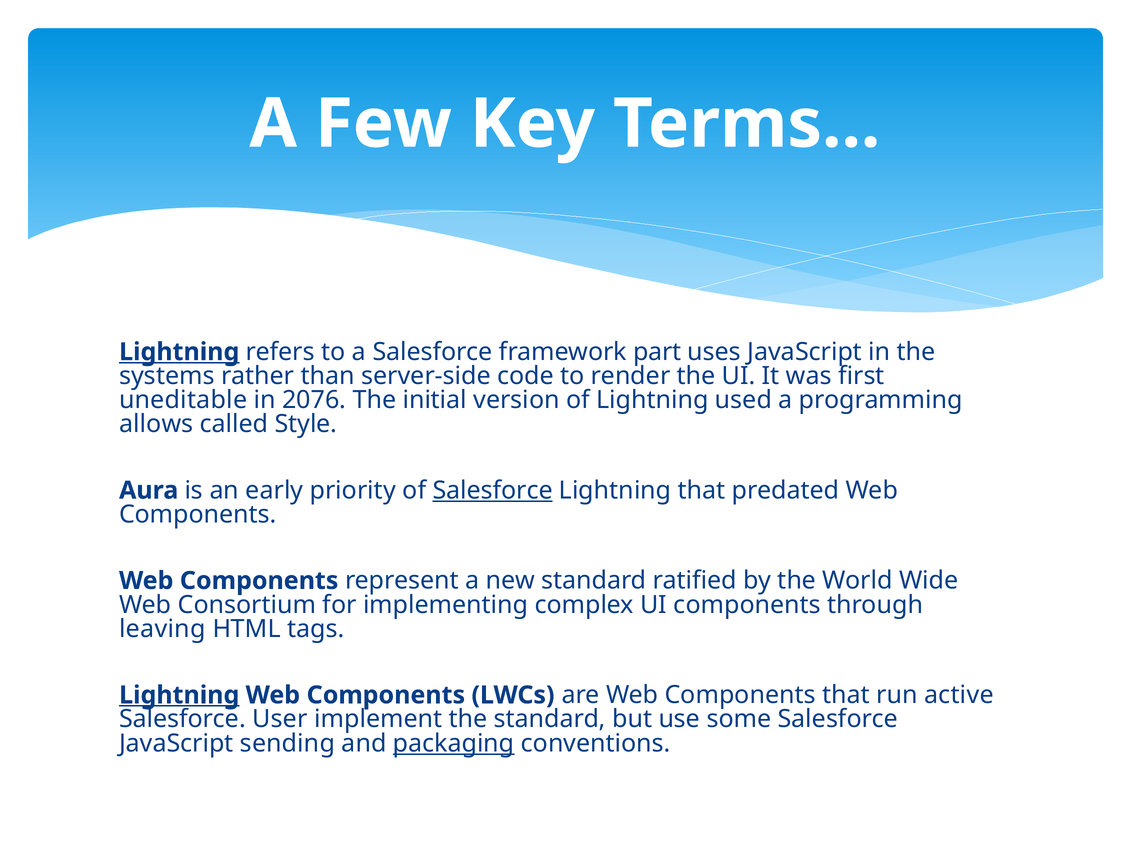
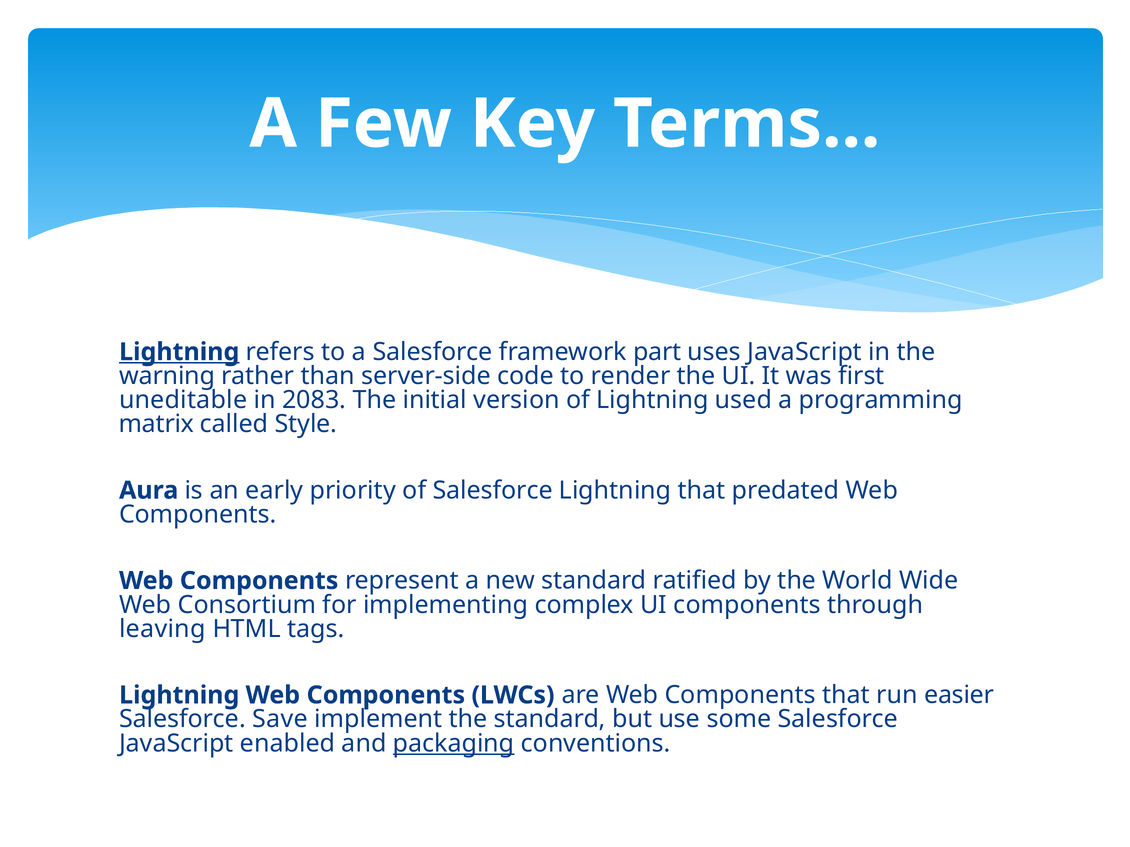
systems: systems -> warning
2076: 2076 -> 2083
allows: allows -> matrix
Salesforce at (493, 491) underline: present -> none
Lightning at (179, 696) underline: present -> none
active: active -> easier
User: User -> Save
sending: sending -> enabled
